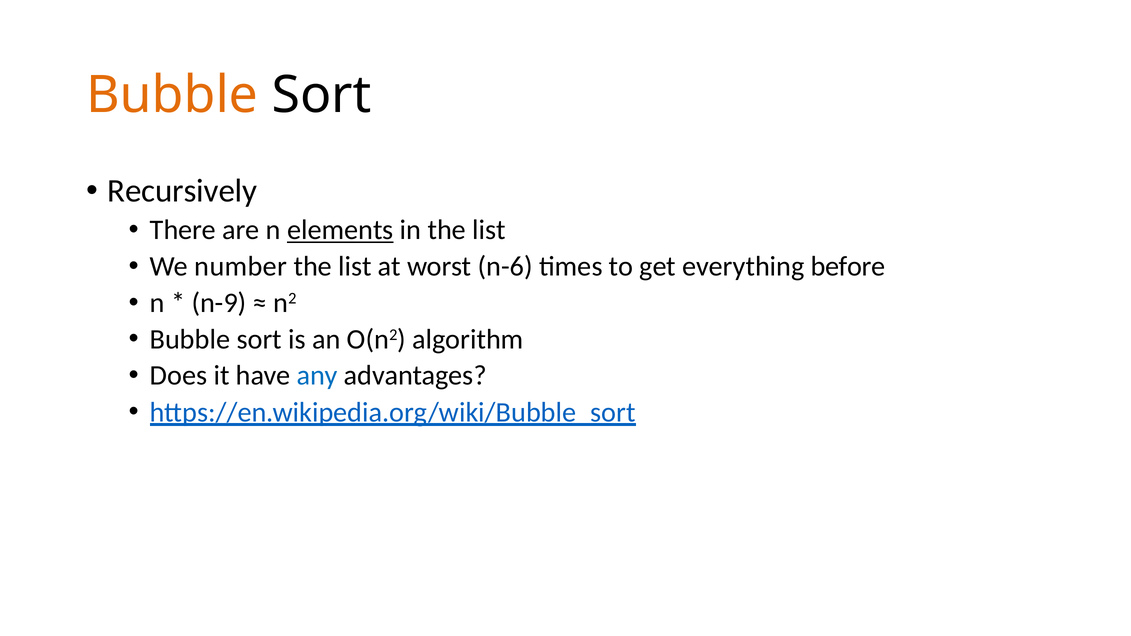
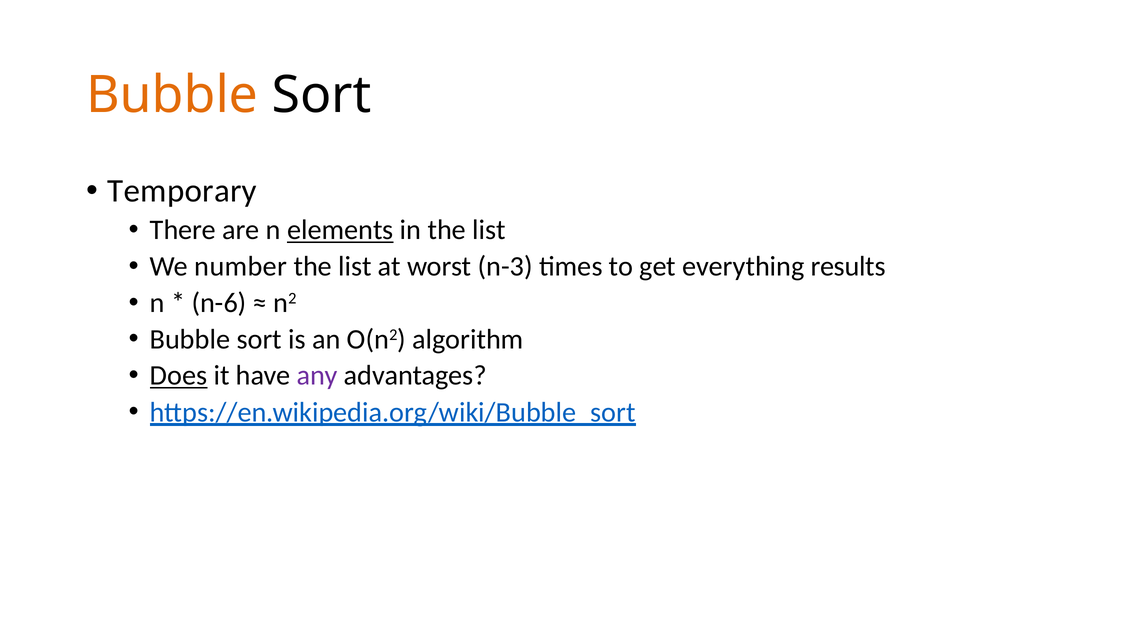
Recursively: Recursively -> Temporary
n-6: n-6 -> n-3
before: before -> results
n-9: n-9 -> n-6
Does underline: none -> present
any colour: blue -> purple
